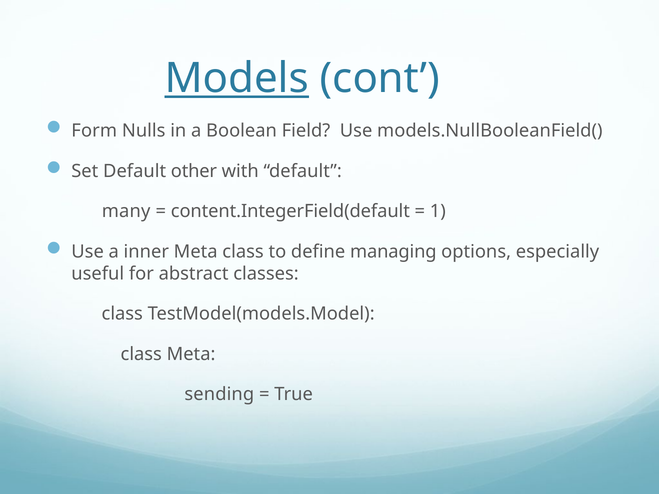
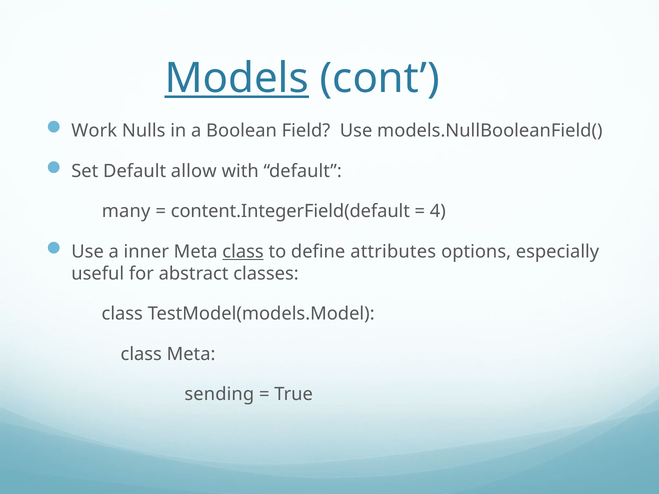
Form: Form -> Work
other: other -> allow
1: 1 -> 4
class at (243, 252) underline: none -> present
managing: managing -> attributes
